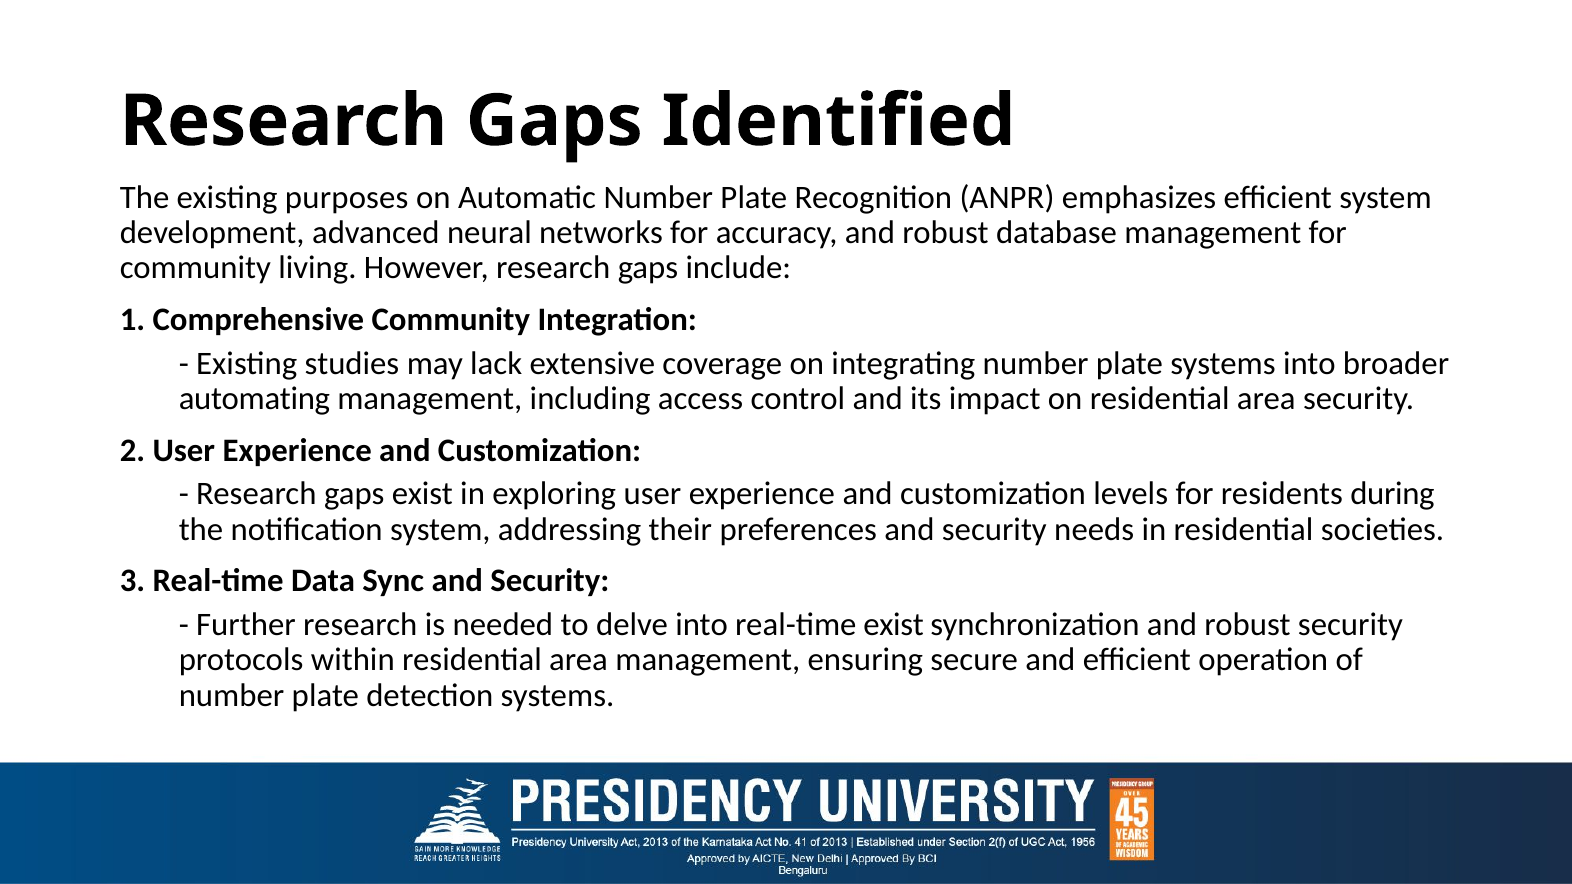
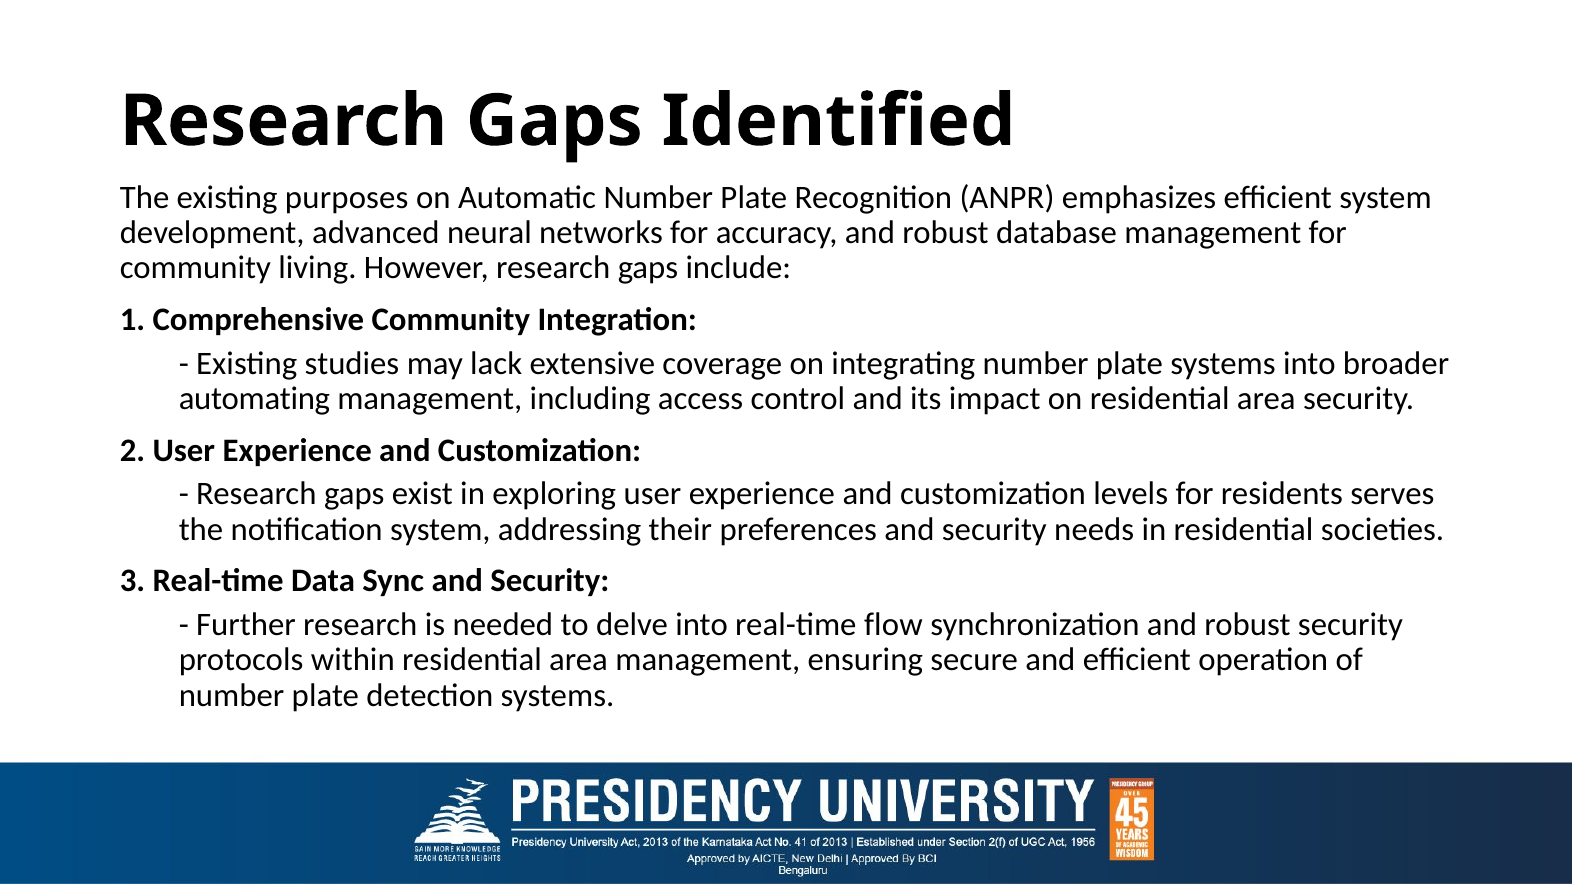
during: during -> serves
real-time exist: exist -> flow
